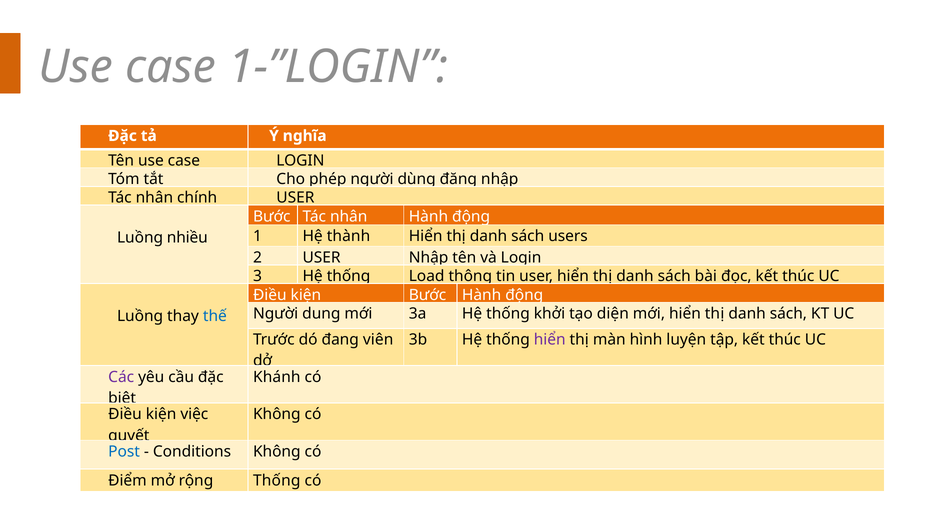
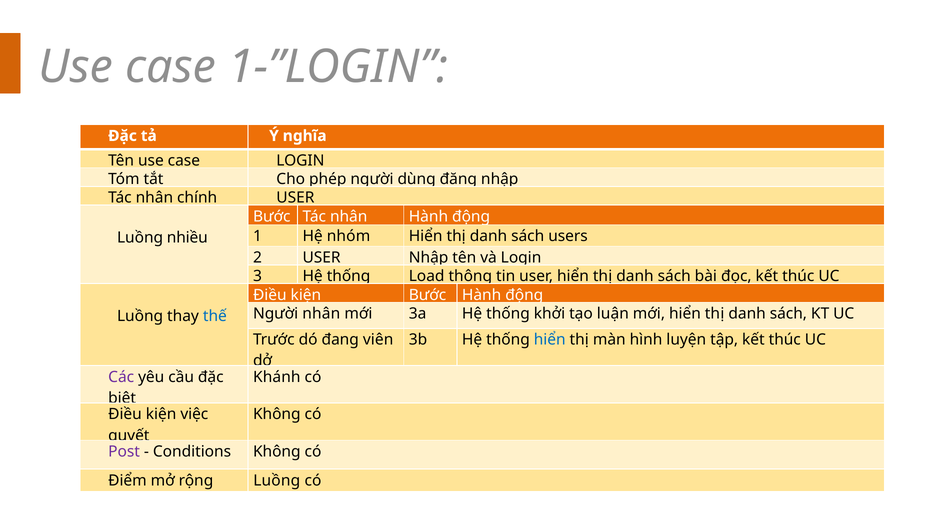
thành: thành -> nhóm
Người dung: dung -> nhân
diện: diện -> luận
hiển at (550, 340) colour: purple -> blue
Post colour: blue -> purple
rộng Thống: Thống -> Luồng
